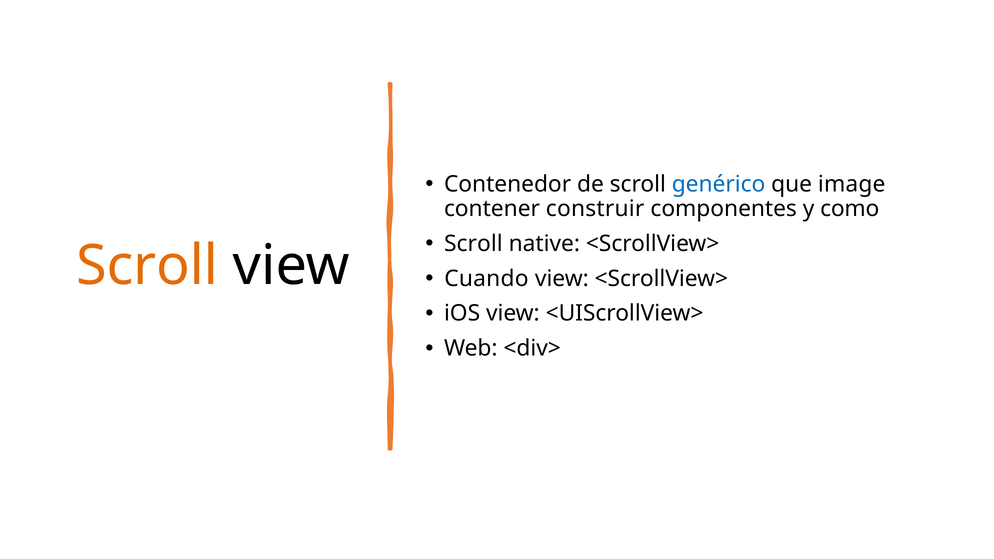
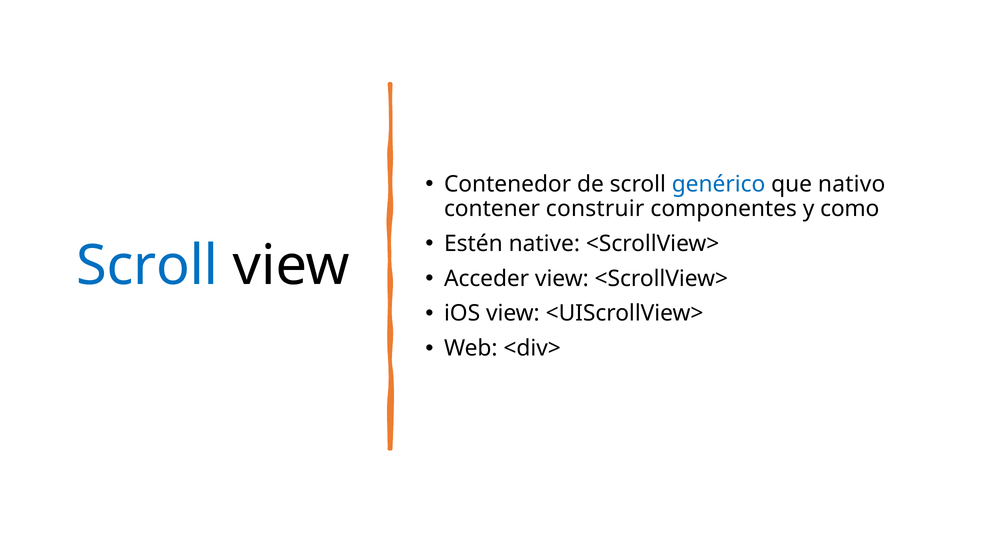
image: image -> nativo
Scroll at (473, 244): Scroll -> Estén
Scroll at (147, 266) colour: orange -> blue
Cuando: Cuando -> Acceder
